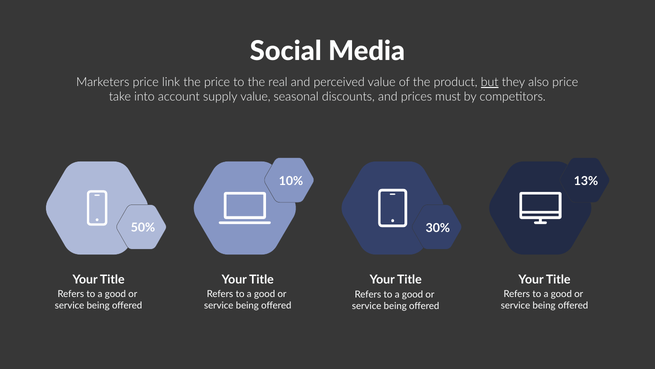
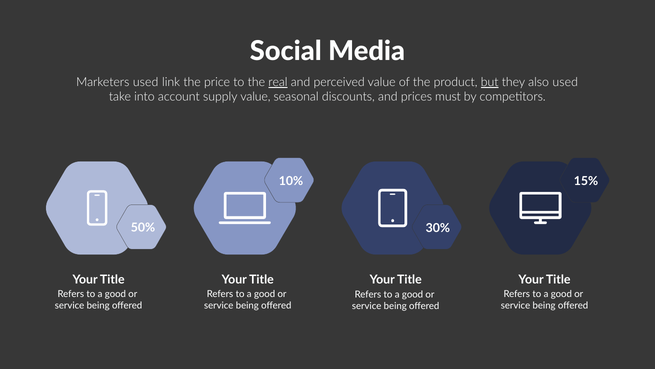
Marketers price: price -> used
real underline: none -> present
also price: price -> used
13%: 13% -> 15%
